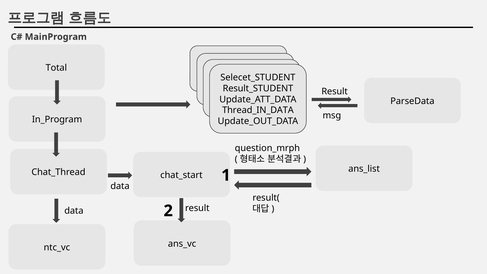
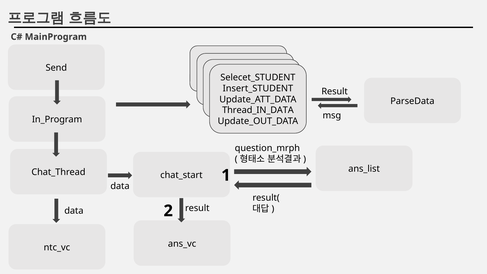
Total: Total -> Send
Result_STUDENT: Result_STUDENT -> Insert_STUDENT
